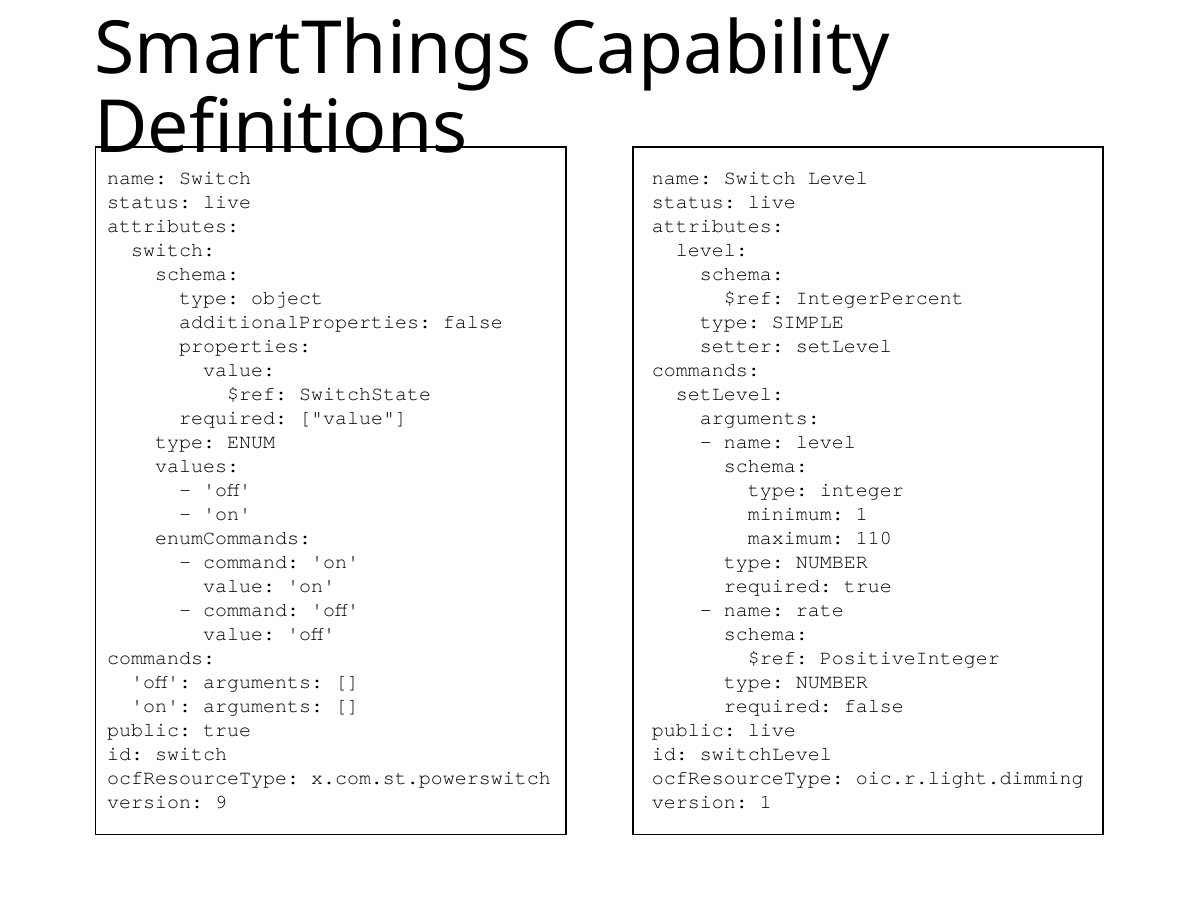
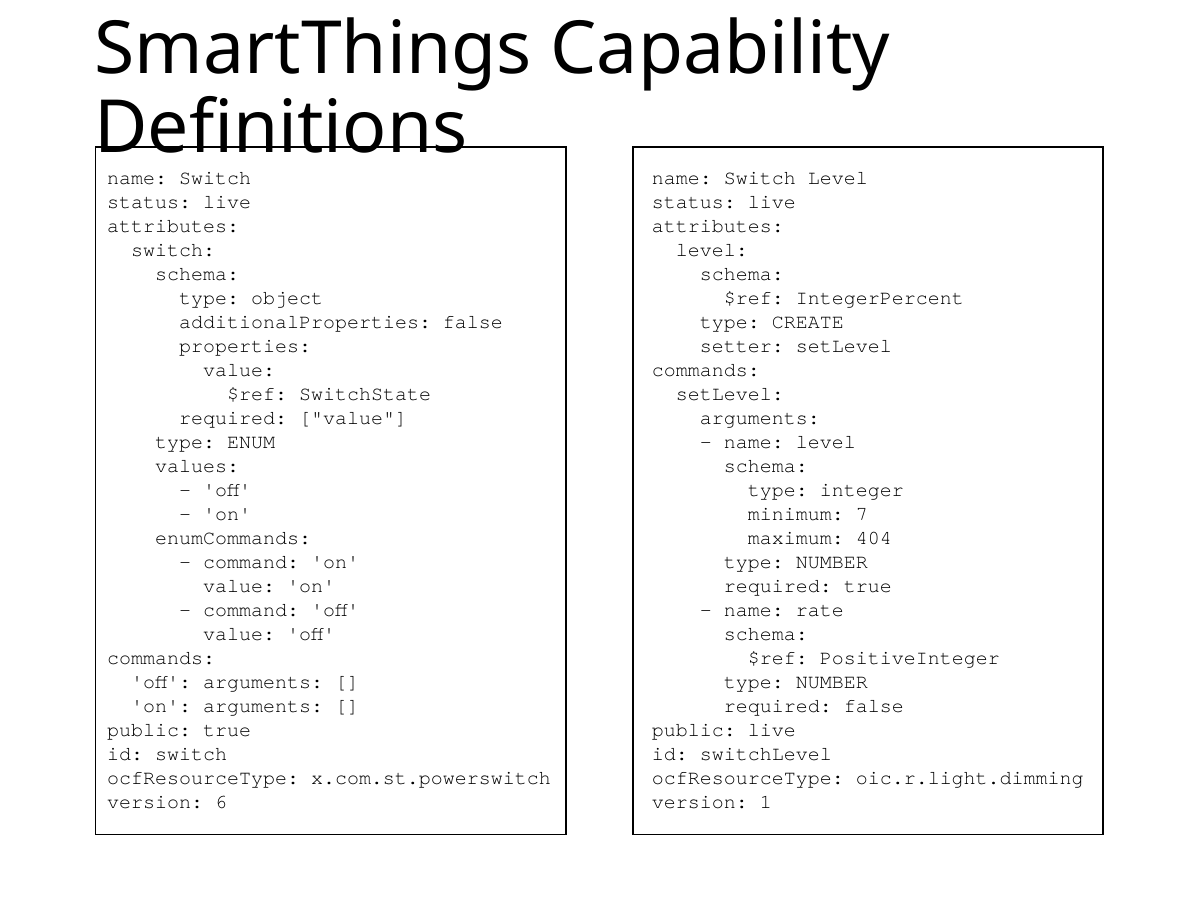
SIMPLE: SIMPLE -> CREATE
minimum 1: 1 -> 7
110: 110 -> 404
9: 9 -> 6
